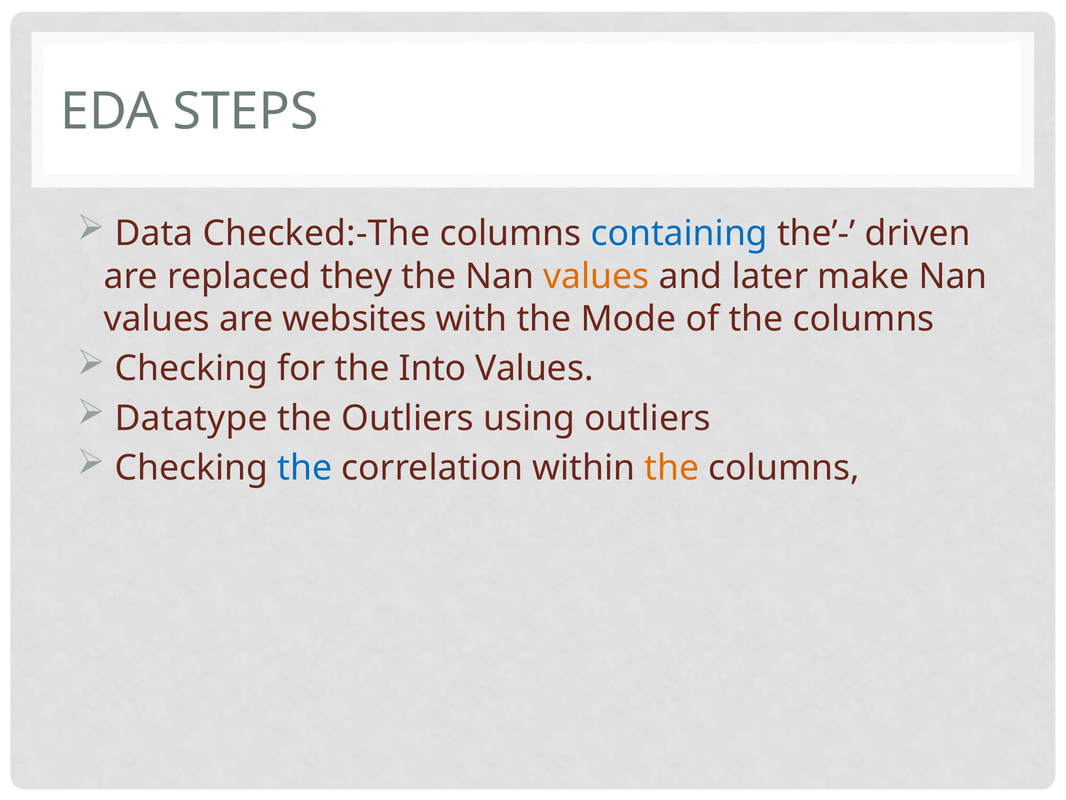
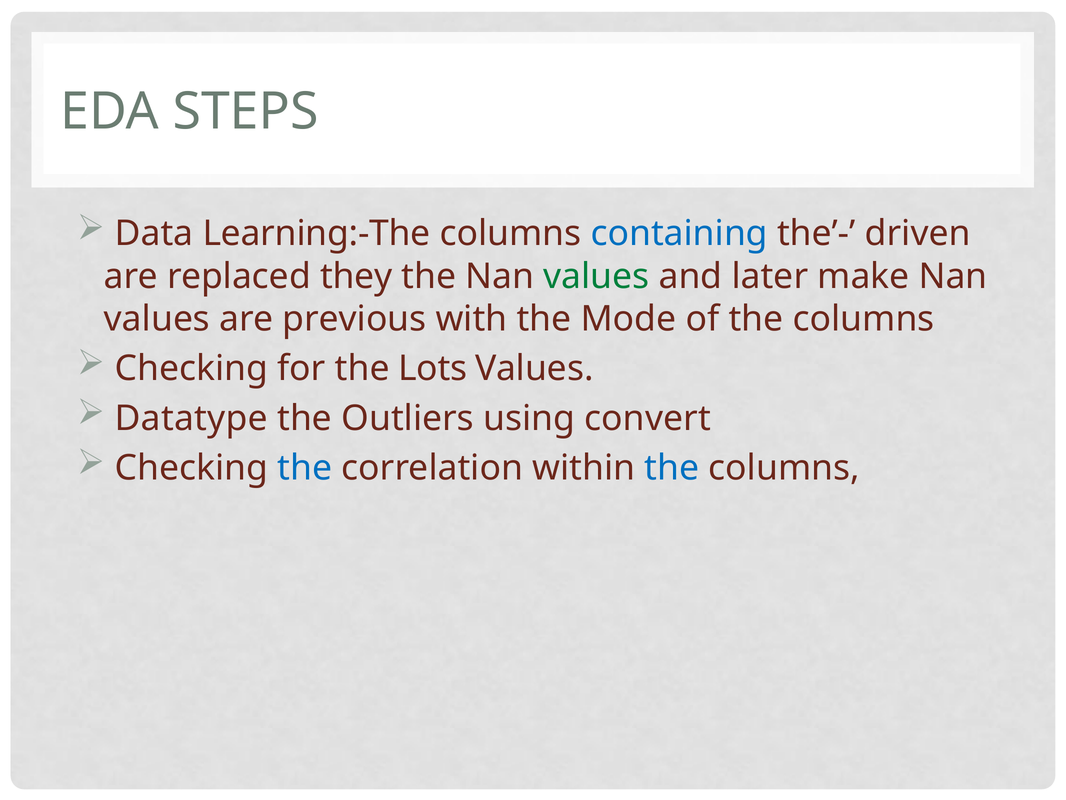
Checked:-The: Checked:-The -> Learning:-The
values at (596, 276) colour: orange -> green
websites: websites -> previous
Into: Into -> Lots
using outliers: outliers -> convert
the at (672, 468) colour: orange -> blue
